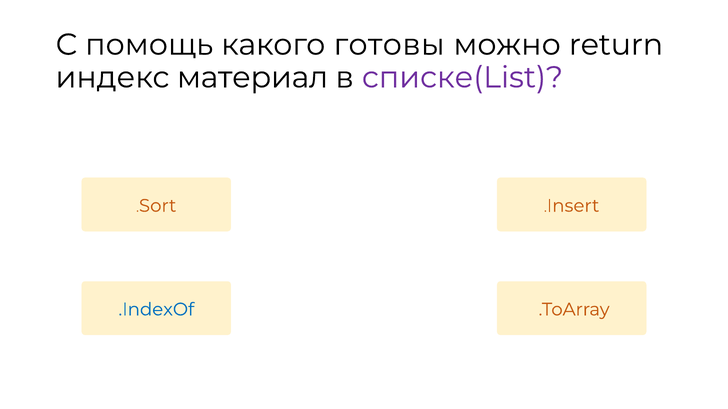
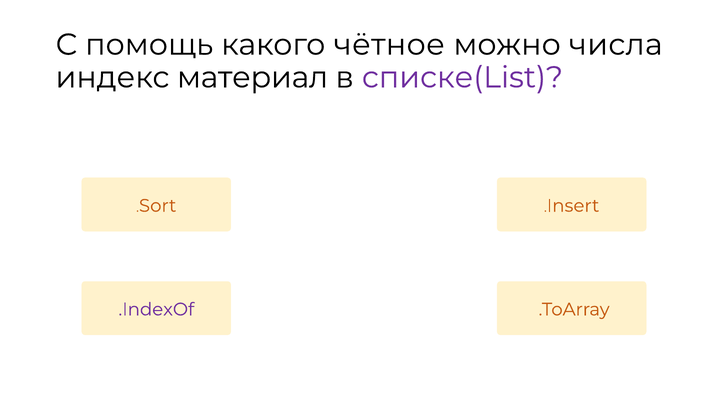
готовы: готовы -> чётное
return: return -> числа
.IndexOf colour: blue -> purple
